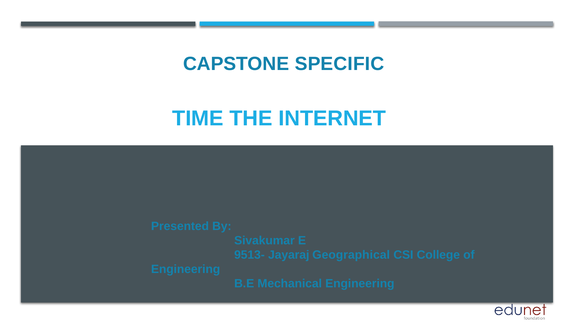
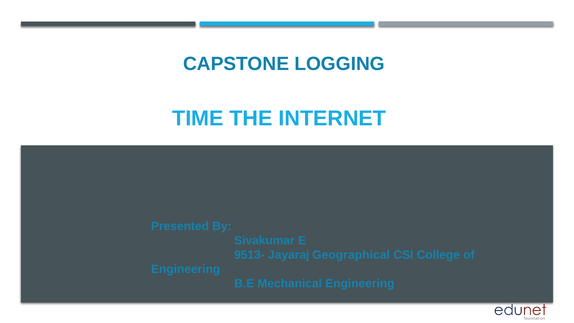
SPECIFIC: SPECIFIC -> LOGGING
